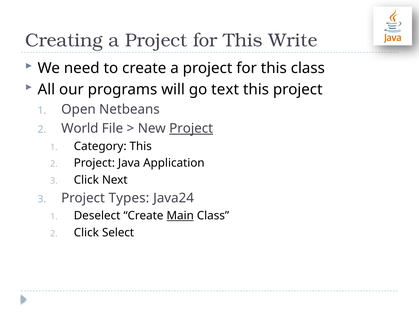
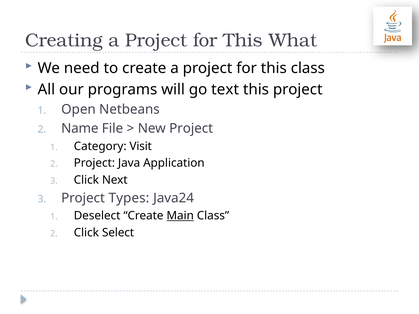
Write: Write -> What
World: World -> Name
Project at (191, 129) underline: present -> none
Category This: This -> Visit
